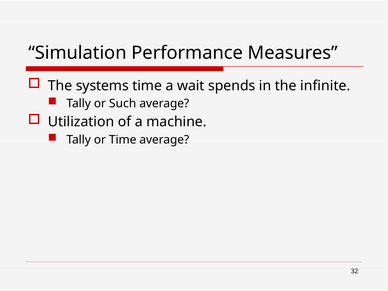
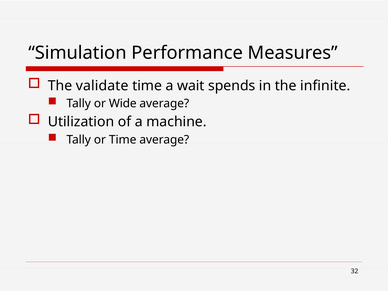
systems: systems -> validate
Such: Such -> Wide
